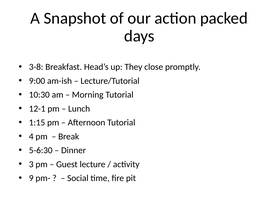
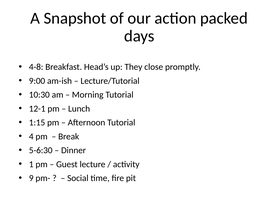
3-8: 3-8 -> 4-8
3: 3 -> 1
